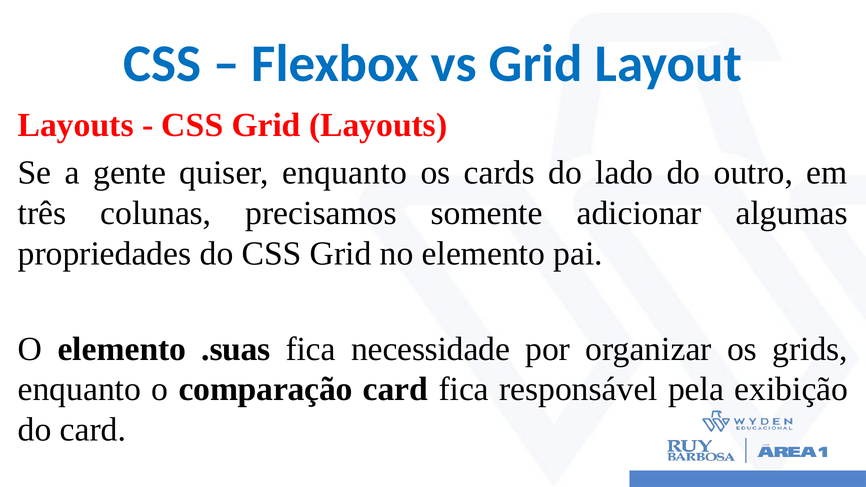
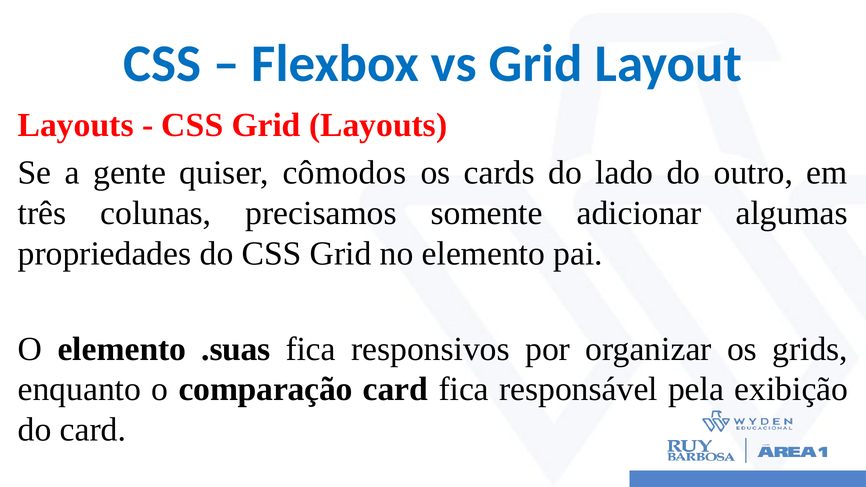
quiser enquanto: enquanto -> cômodos
necessidade: necessidade -> responsivos
